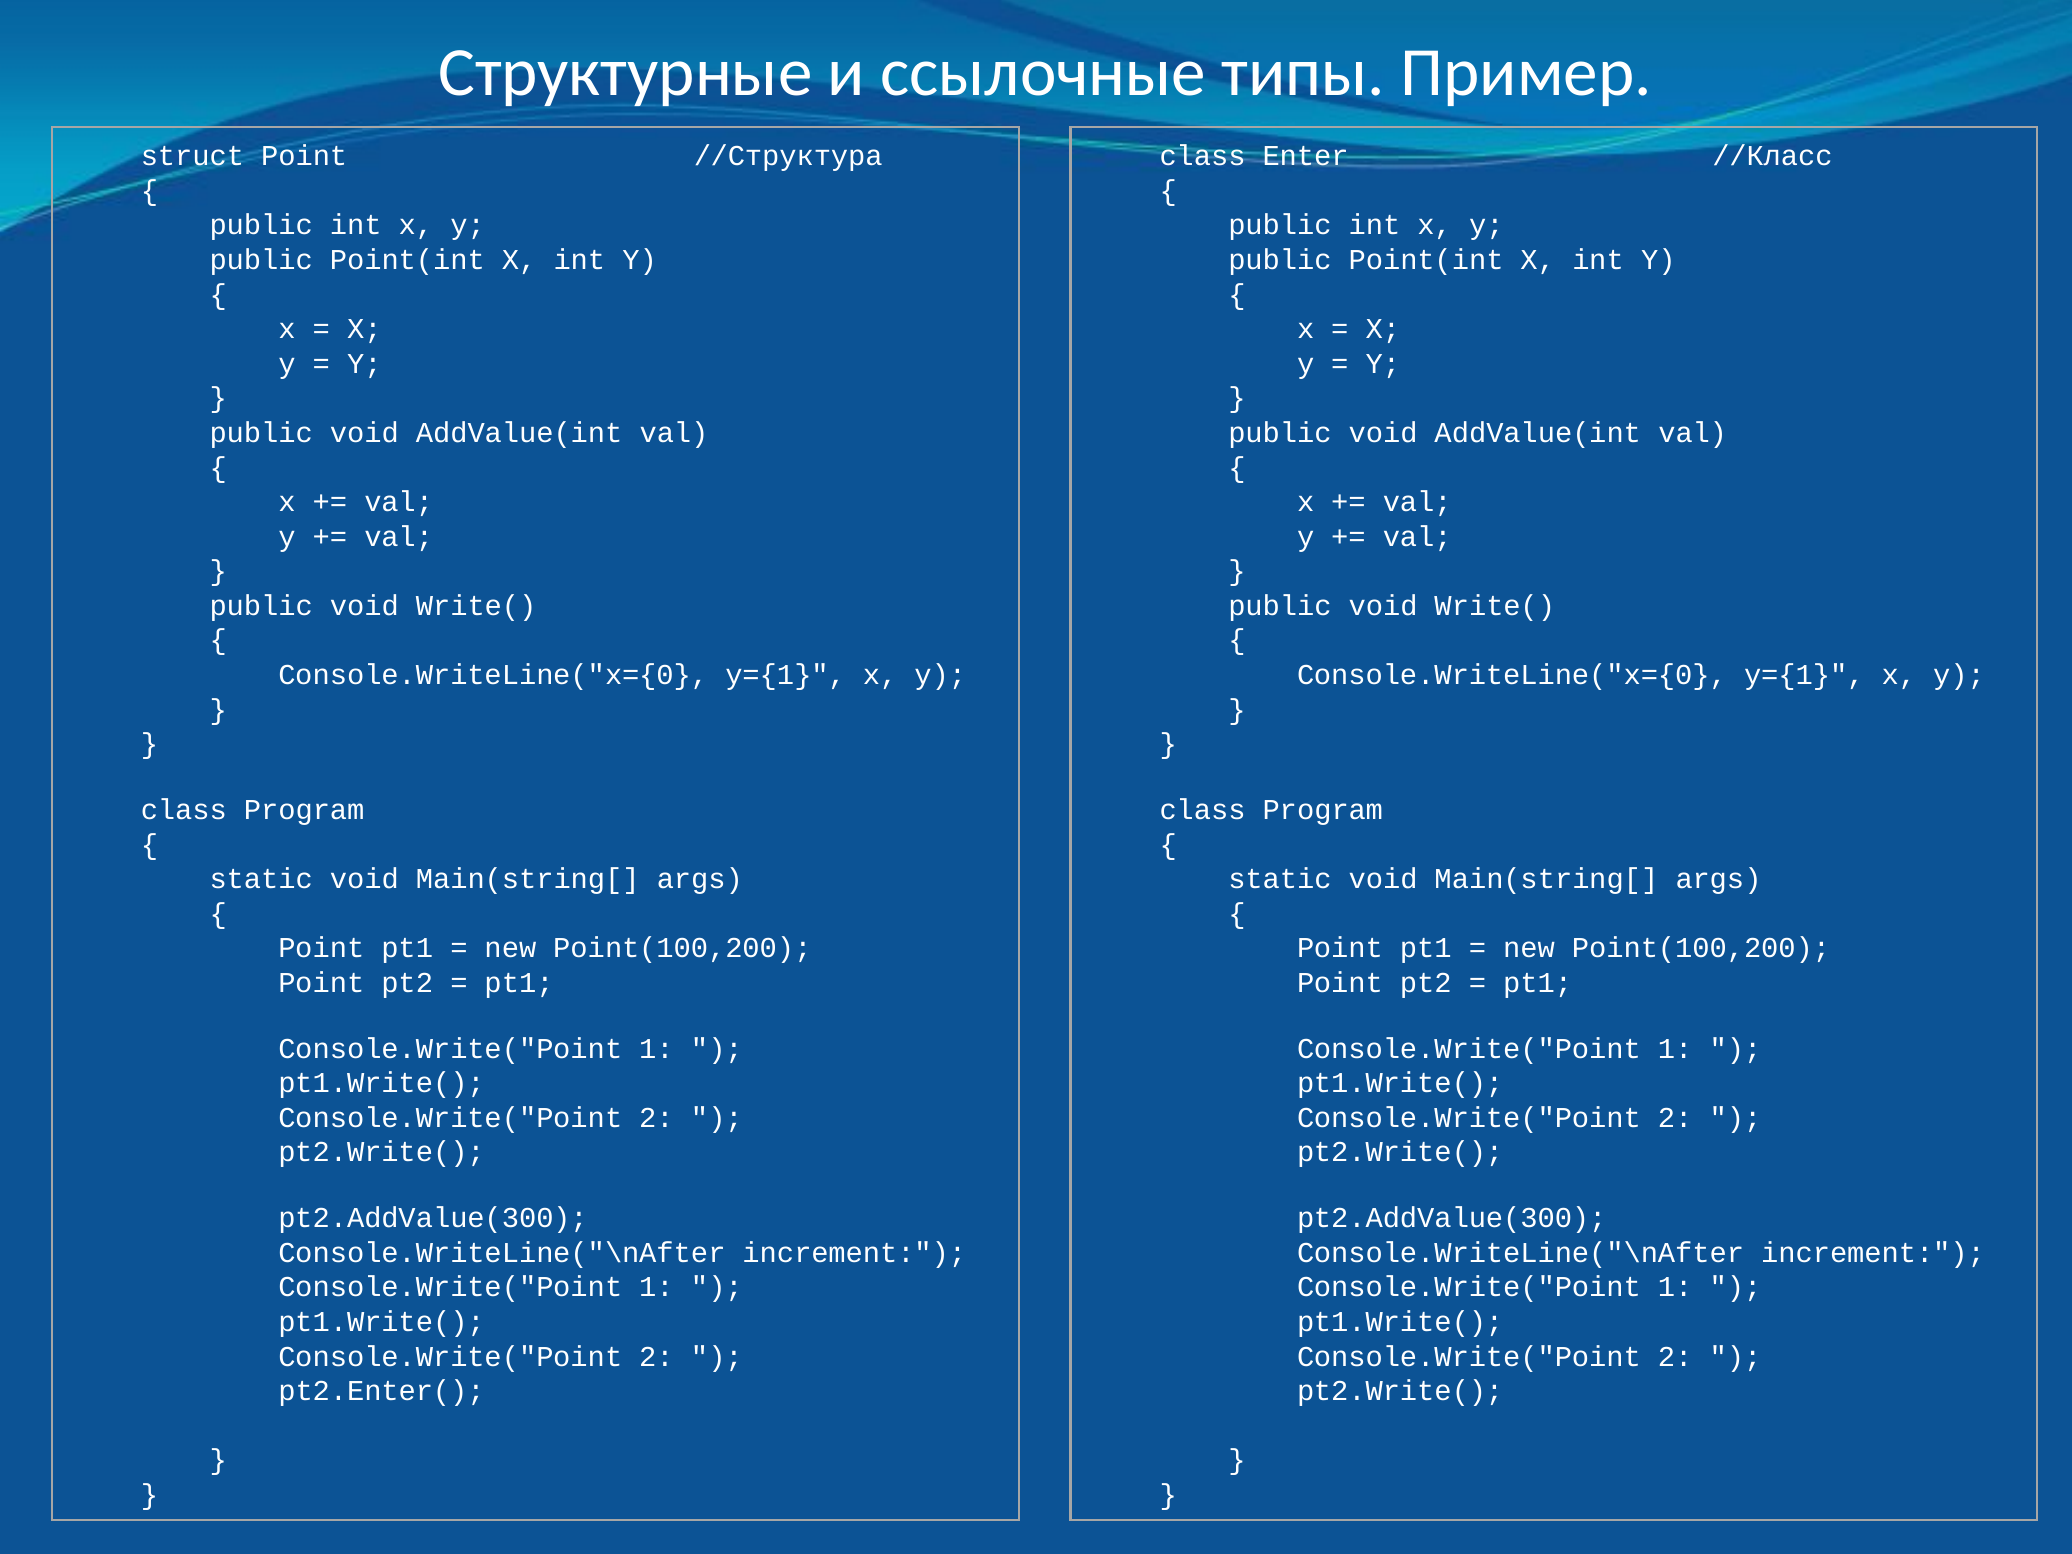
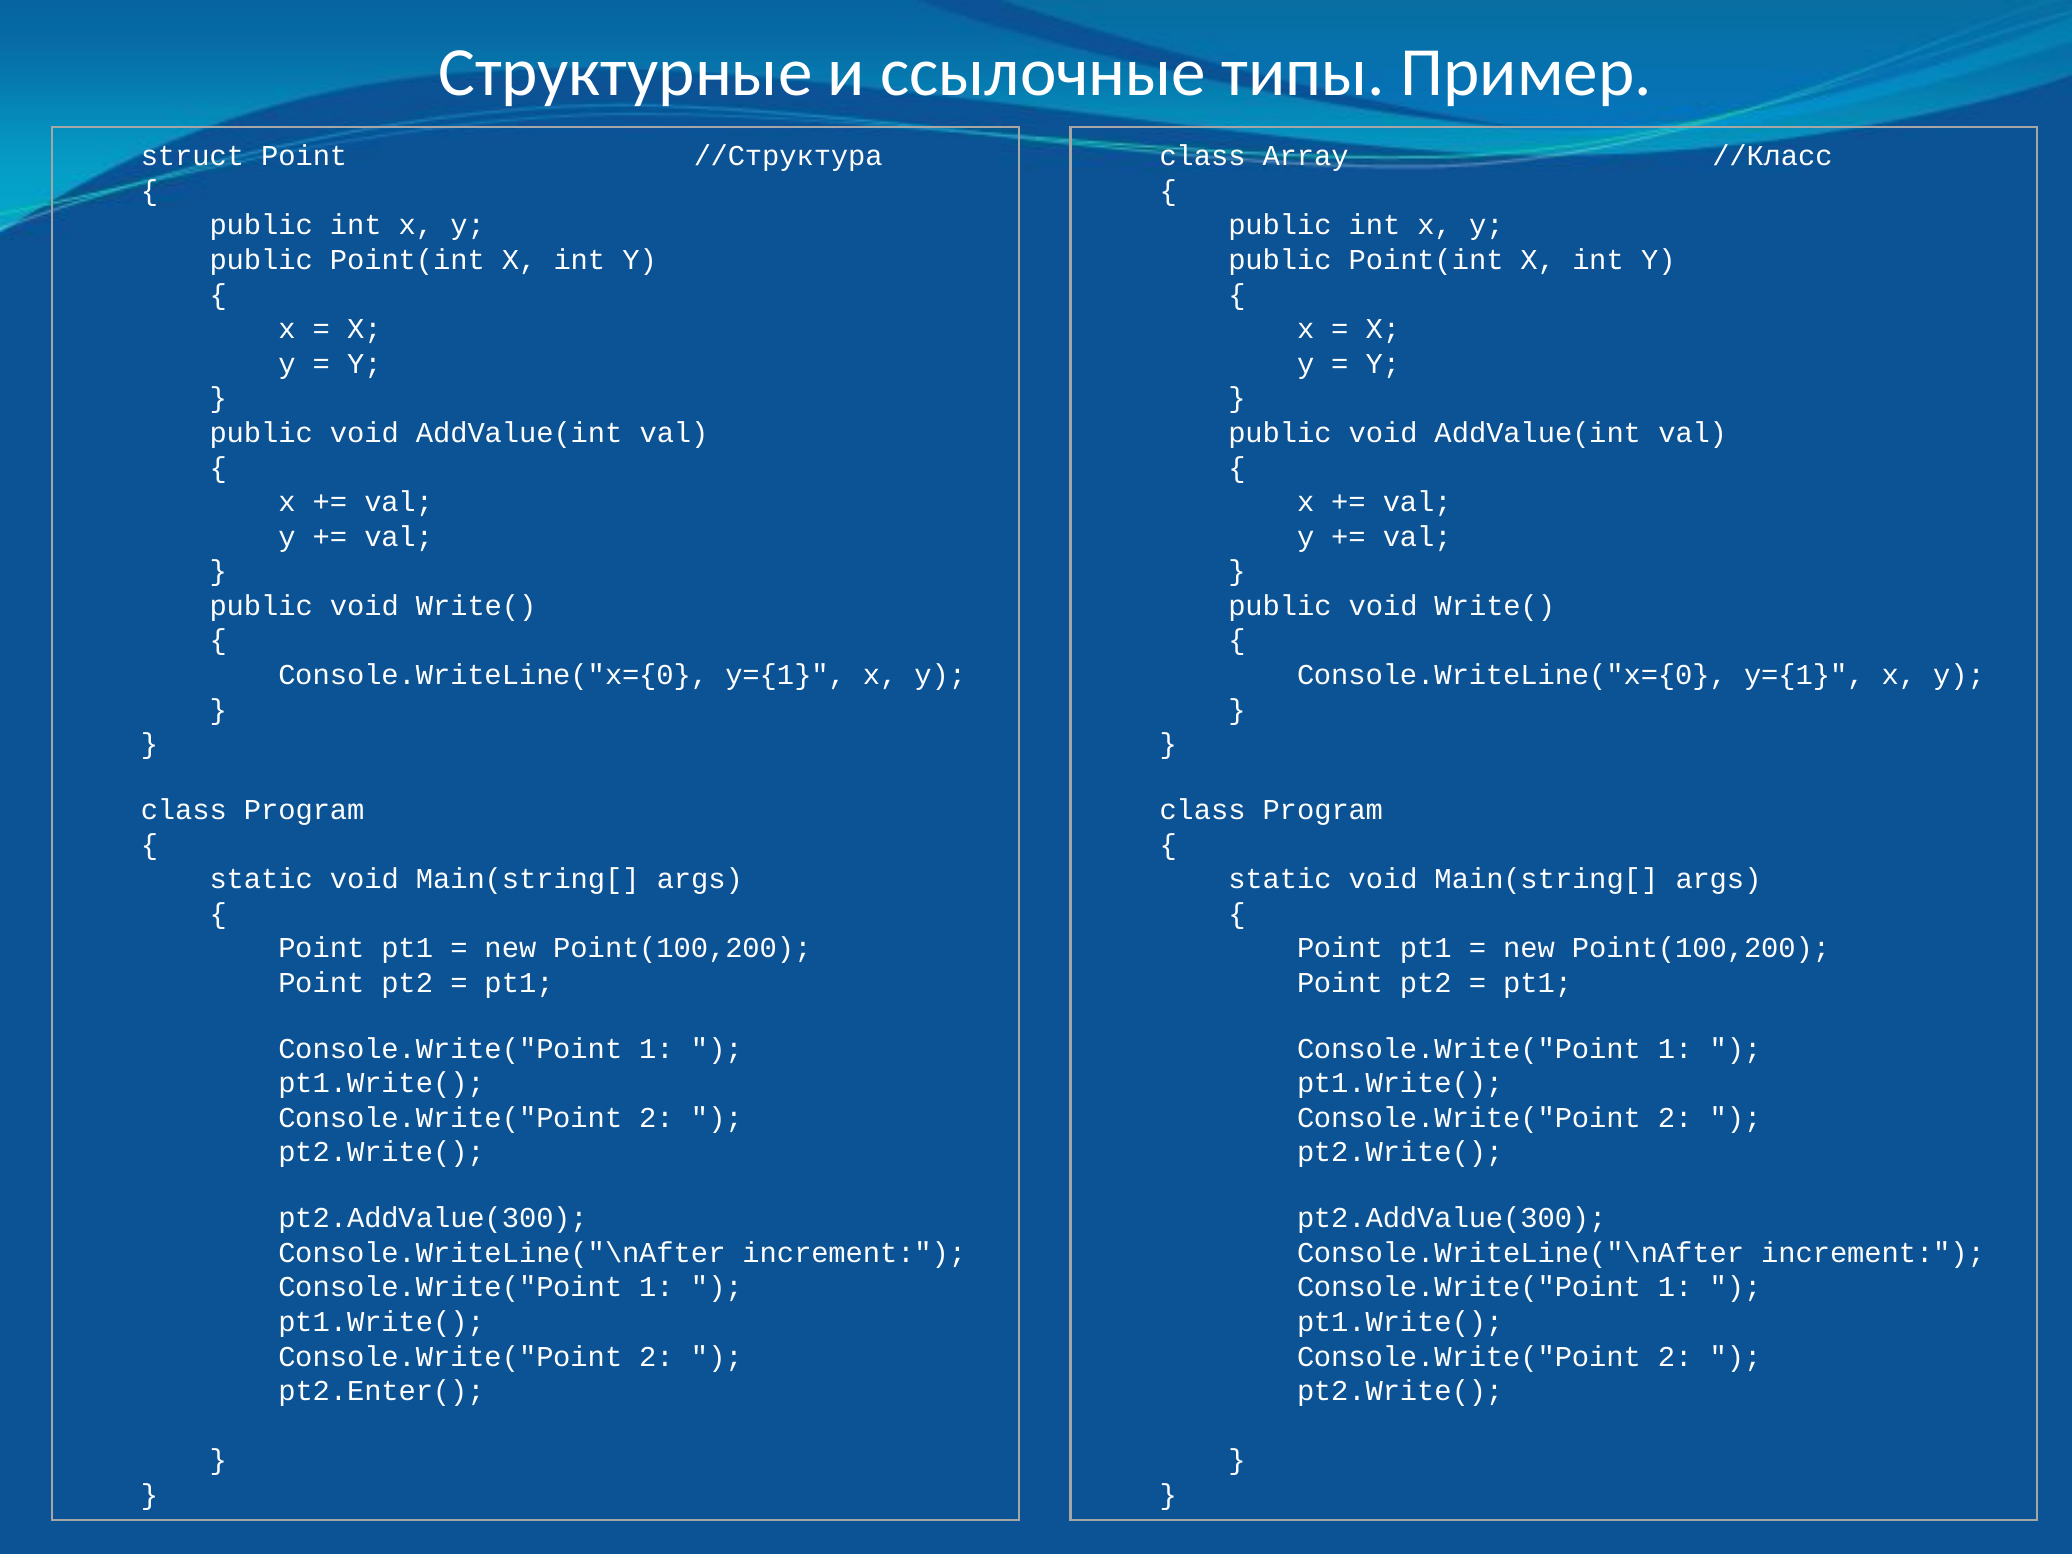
Enter: Enter -> Array
